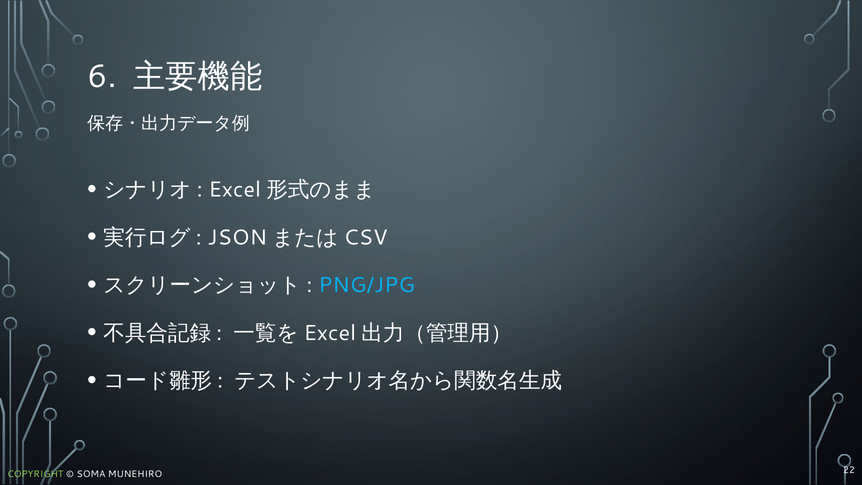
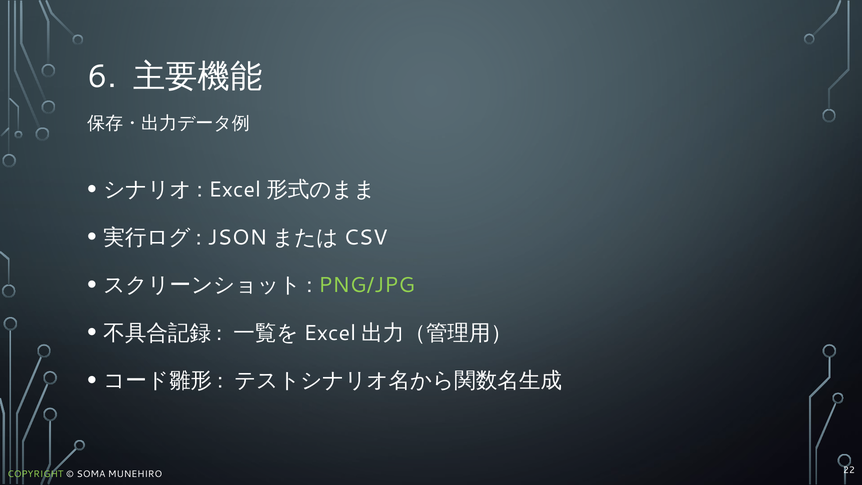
PNG/JPG colour: light blue -> light green
